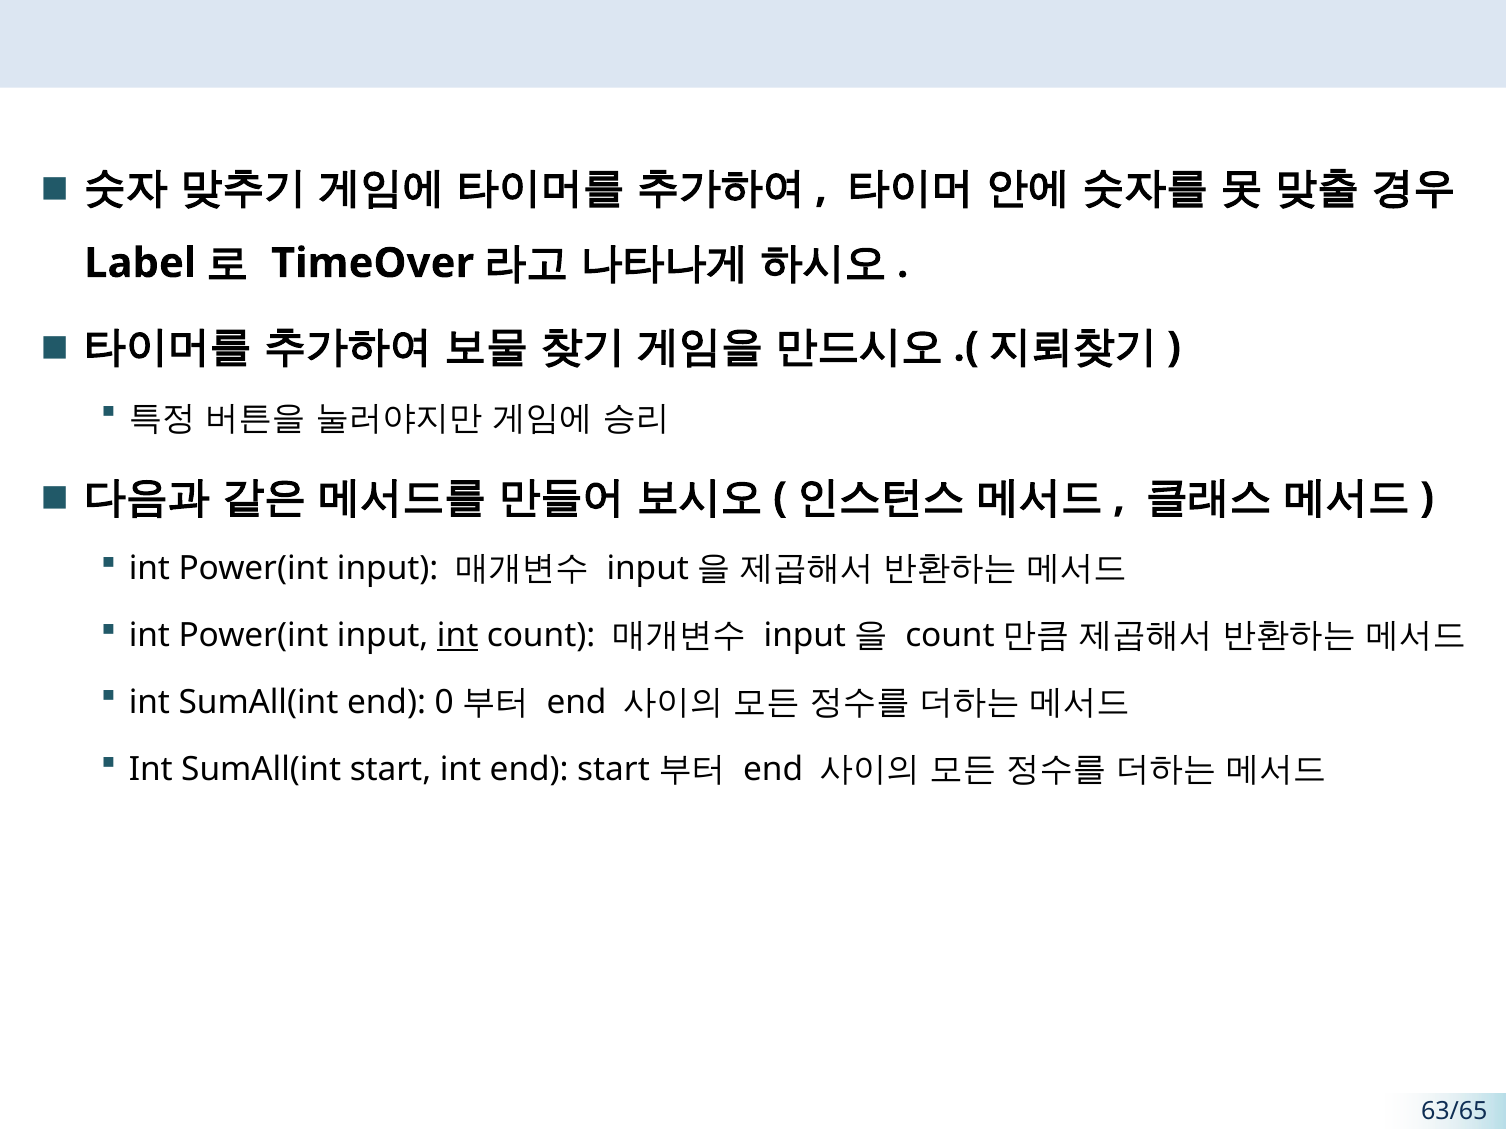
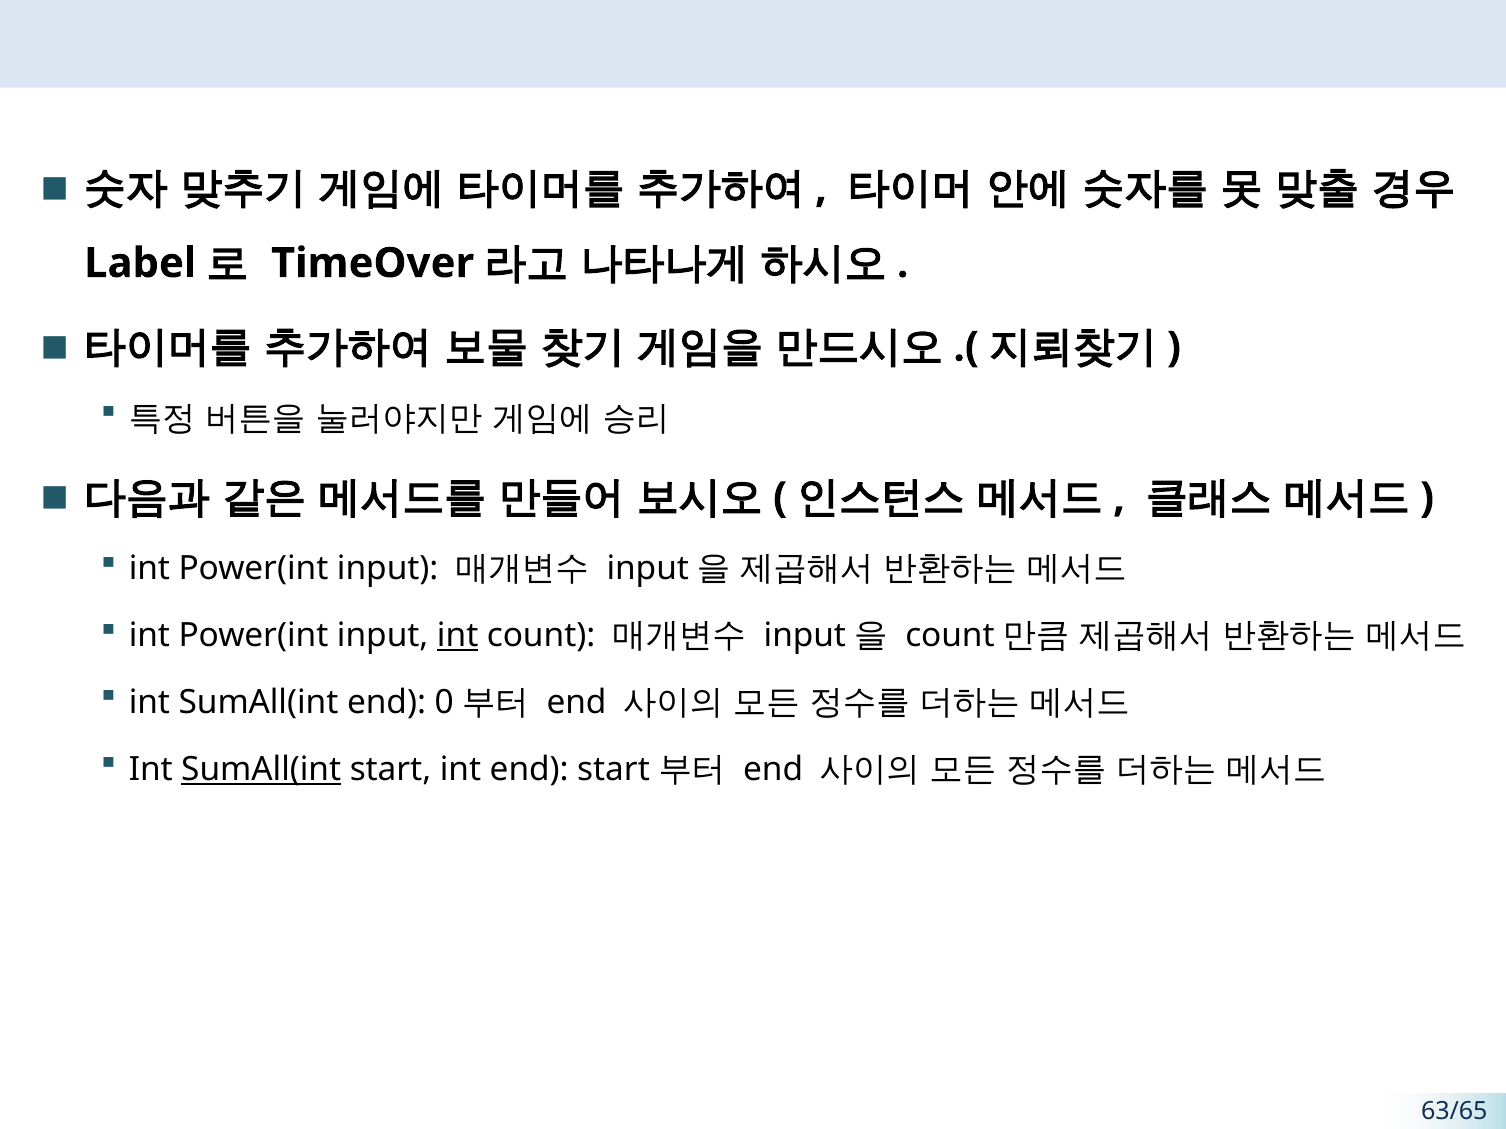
SumAll(int at (261, 770) underline: none -> present
